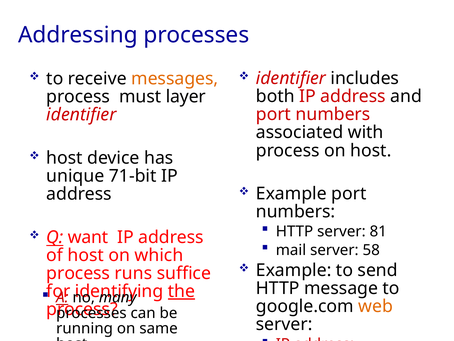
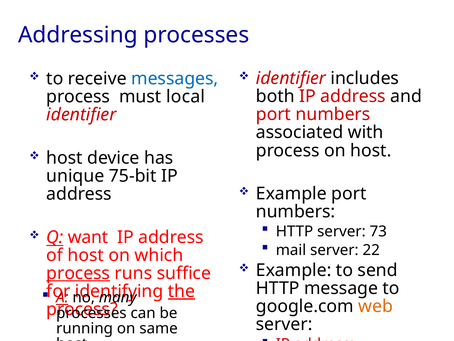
messages colour: orange -> blue
layer: layer -> local
71-bit: 71-bit -> 75-bit
81: 81 -> 73
58: 58 -> 22
process at (78, 273) underline: none -> present
